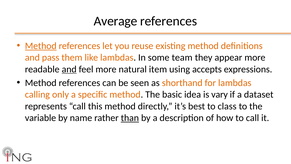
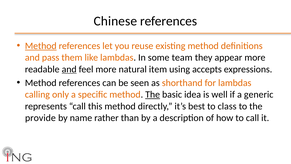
Average: Average -> Chinese
The at (153, 94) underline: none -> present
vary: vary -> well
dataset: dataset -> generic
variable: variable -> provide
than underline: present -> none
